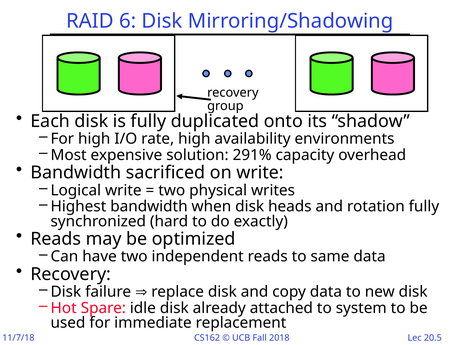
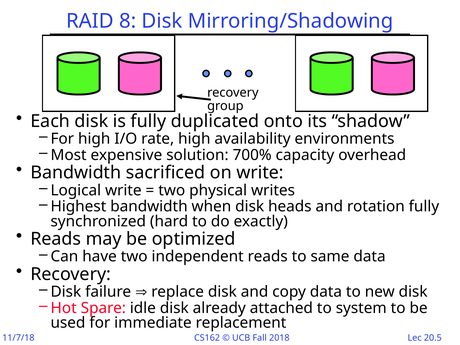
6: 6 -> 8
291%: 291% -> 700%
